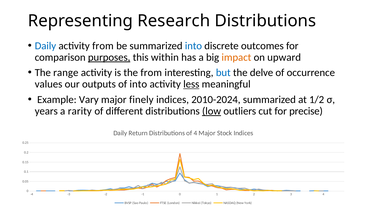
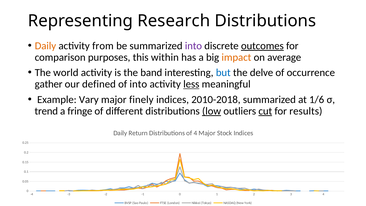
Daily at (45, 46) colour: blue -> orange
into at (193, 46) colour: blue -> purple
outcomes underline: none -> present
purposes underline: present -> none
upward: upward -> average
range: range -> world
the from: from -> band
values: values -> gather
outputs: outputs -> defined
2010-2024: 2010-2024 -> 2010-2018
1/2: 1/2 -> 1/6
years: years -> trend
rarity: rarity -> fringe
cut underline: none -> present
precise: precise -> results
